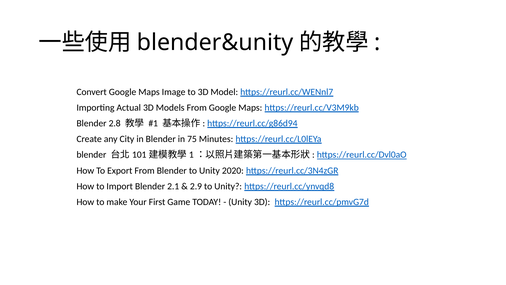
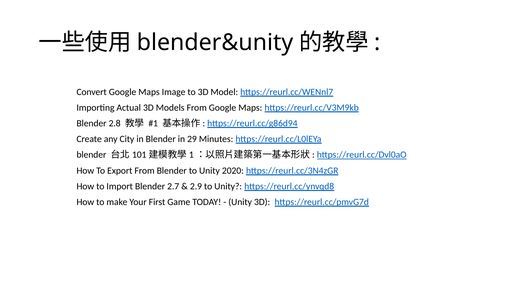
75: 75 -> 29
2.1: 2.1 -> 2.7
